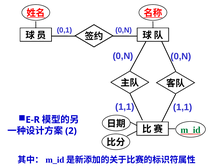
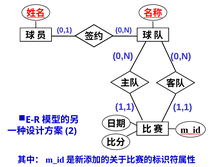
m_id at (191, 130) colour: green -> black
